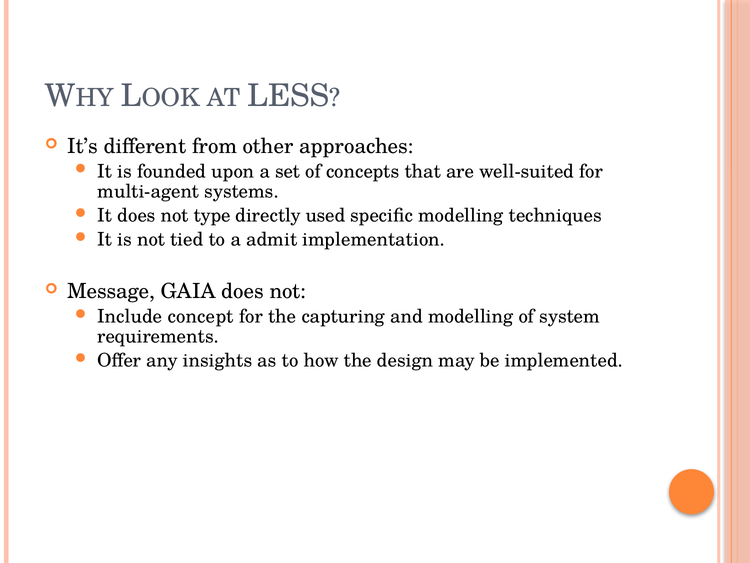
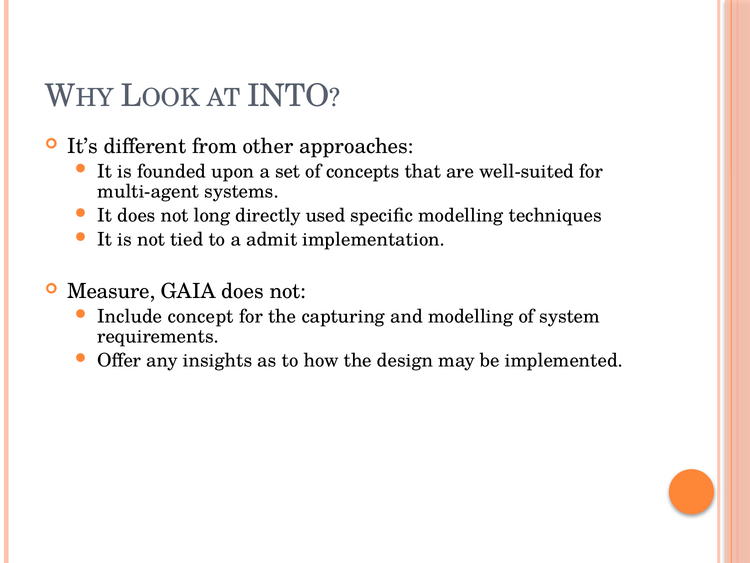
LESS: LESS -> INTO
type: type -> long
Message: Message -> Measure
